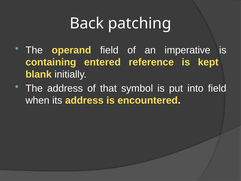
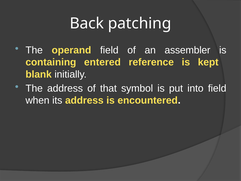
imperative: imperative -> assembler
